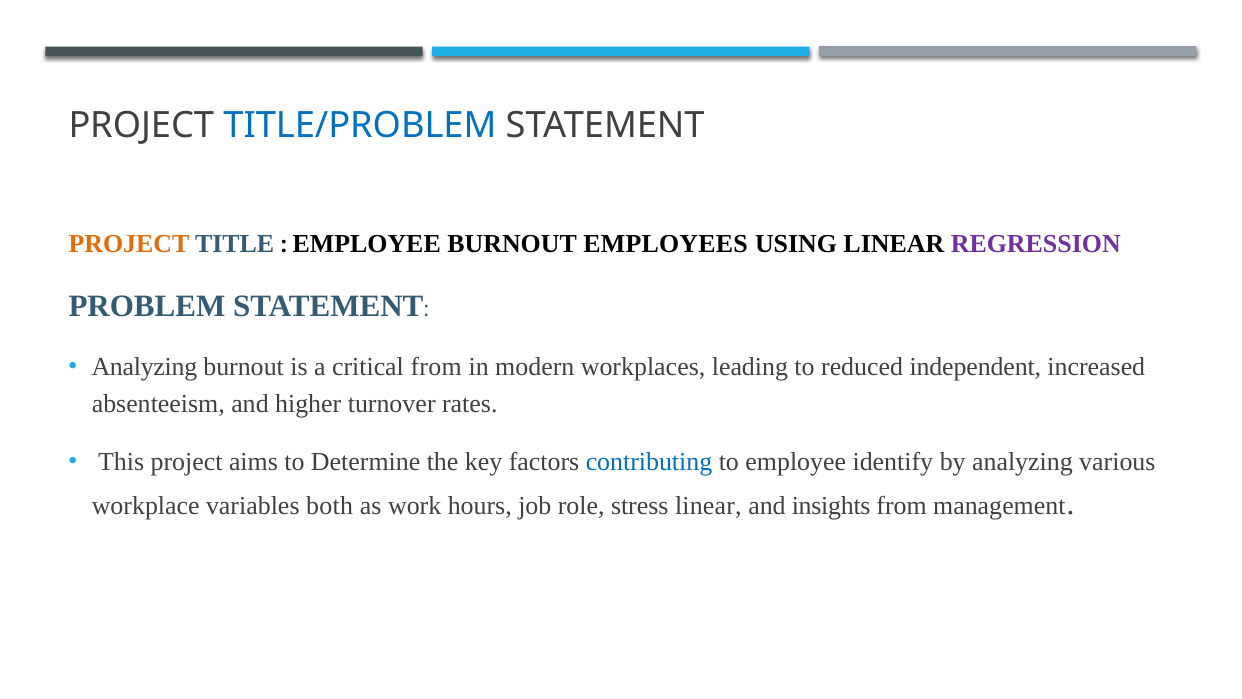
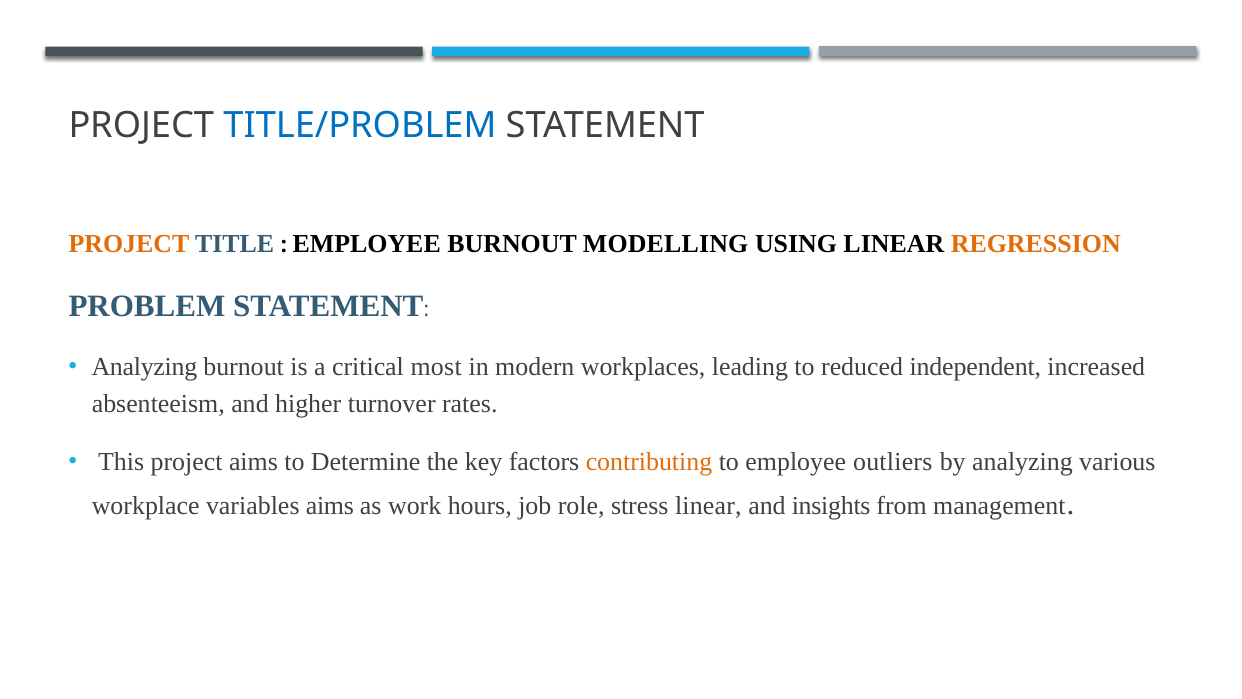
EMPLOYEES: EMPLOYEES -> MODELLING
REGRESSION colour: purple -> orange
critical from: from -> most
contributing colour: blue -> orange
identify: identify -> outliers
variables both: both -> aims
